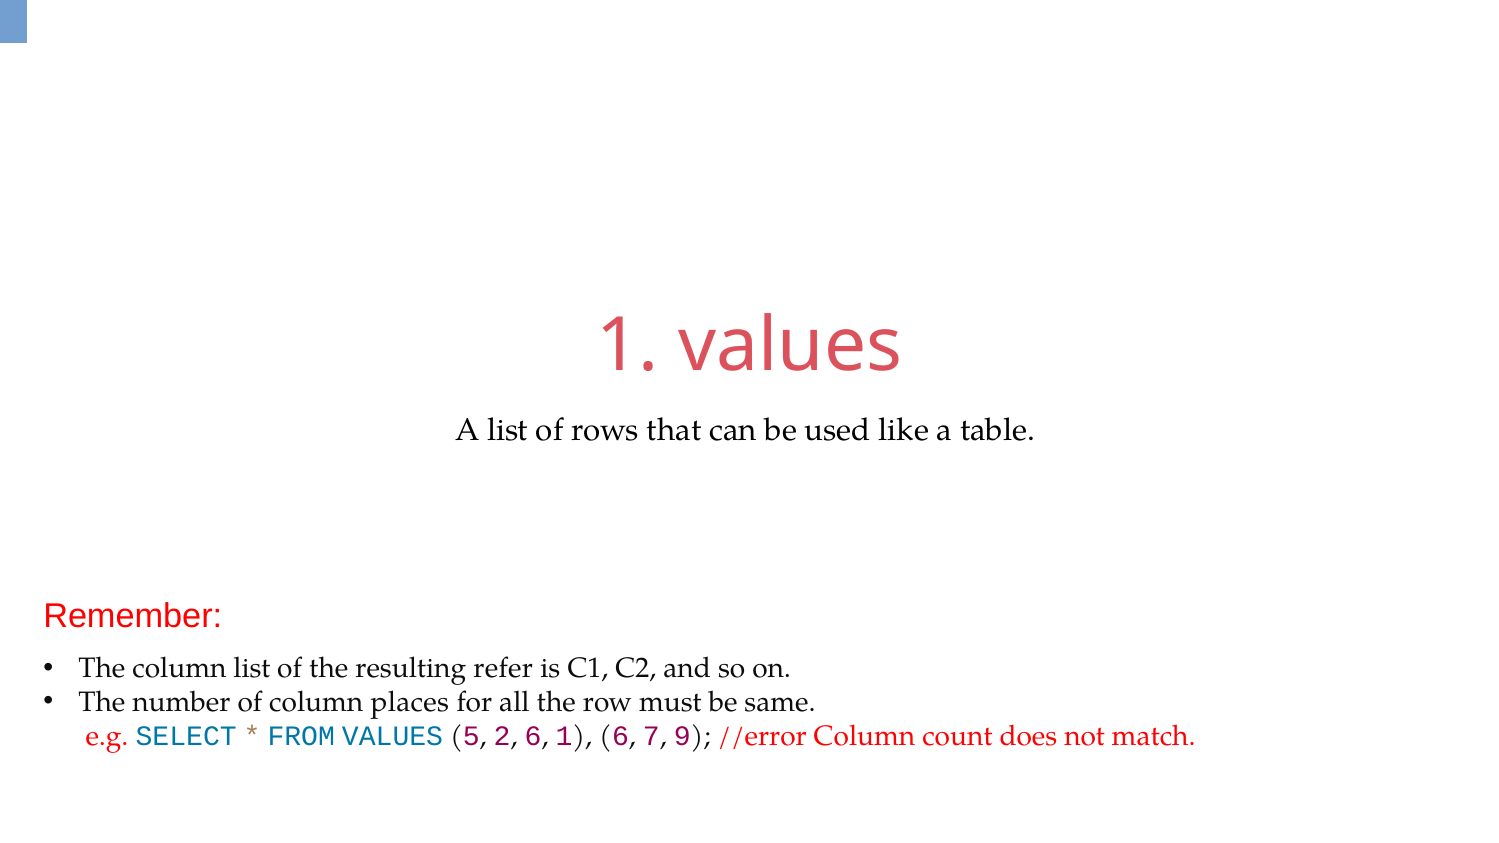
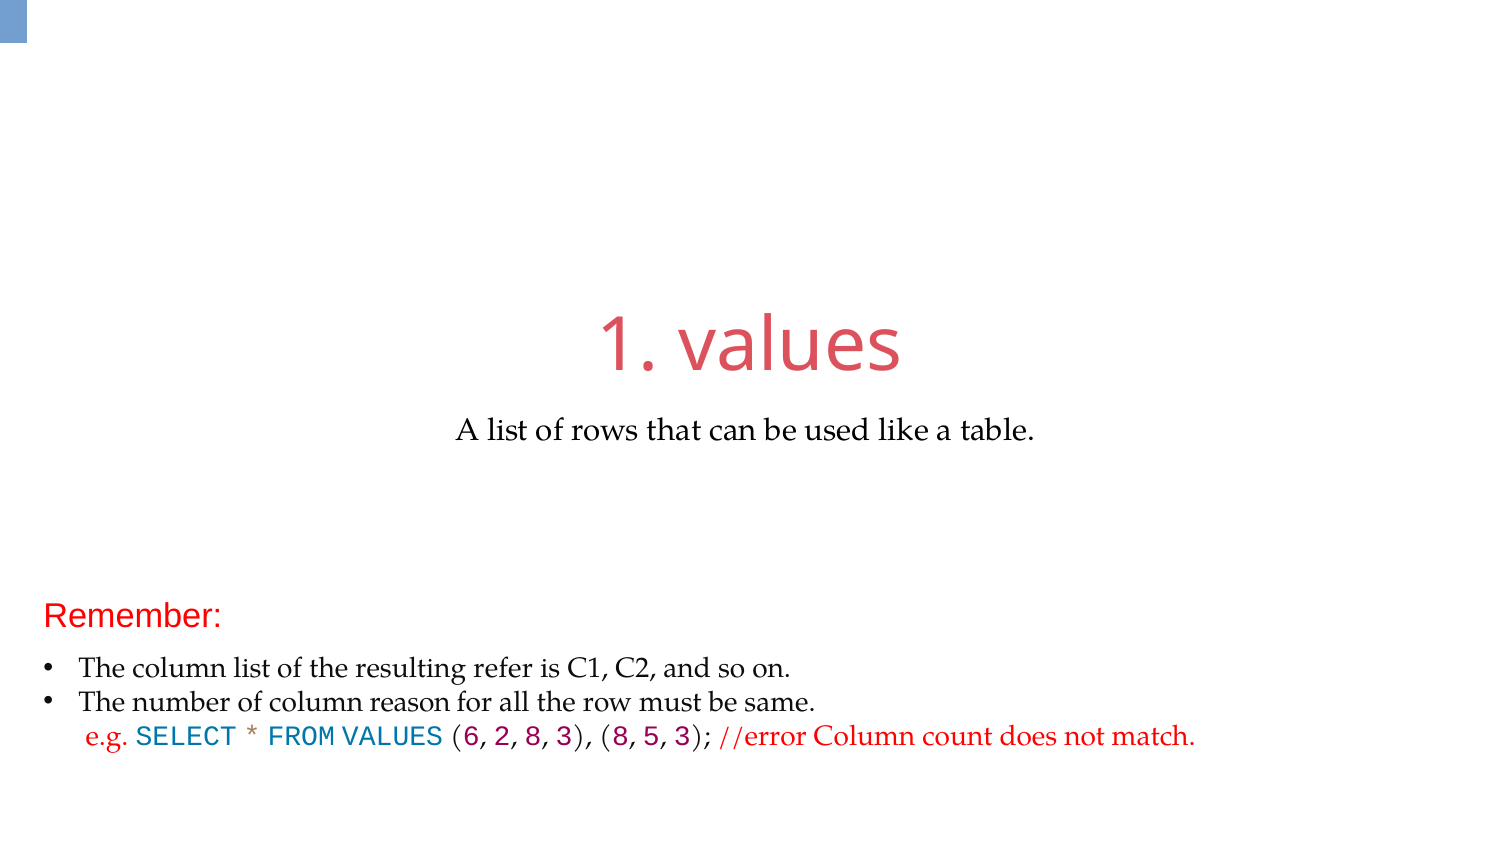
places: places -> reason
5: 5 -> 6
6 at (533, 736): 6 -> 8
1 at (564, 736): 1 -> 3
6 at (620, 736): 6 -> 8
7: 7 -> 5
9 at (682, 736): 9 -> 3
